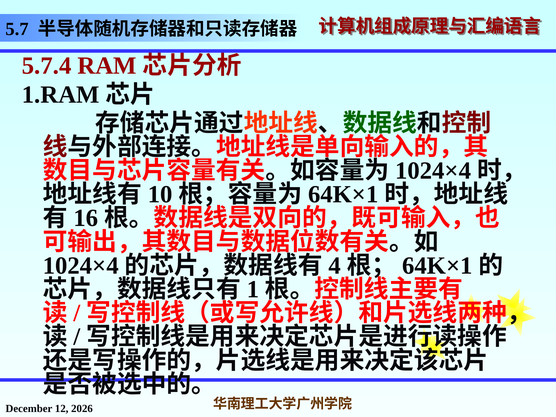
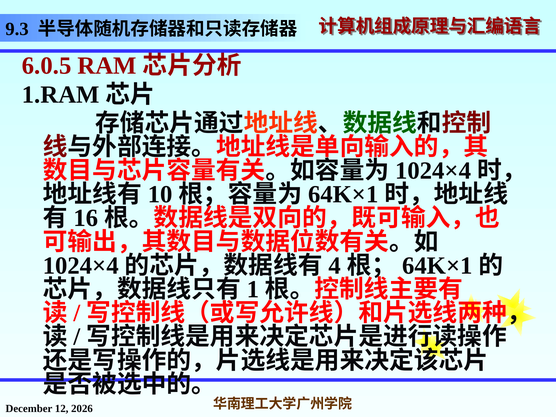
5.7: 5.7 -> 9.3
5.7.4: 5.7.4 -> 6.0.5
